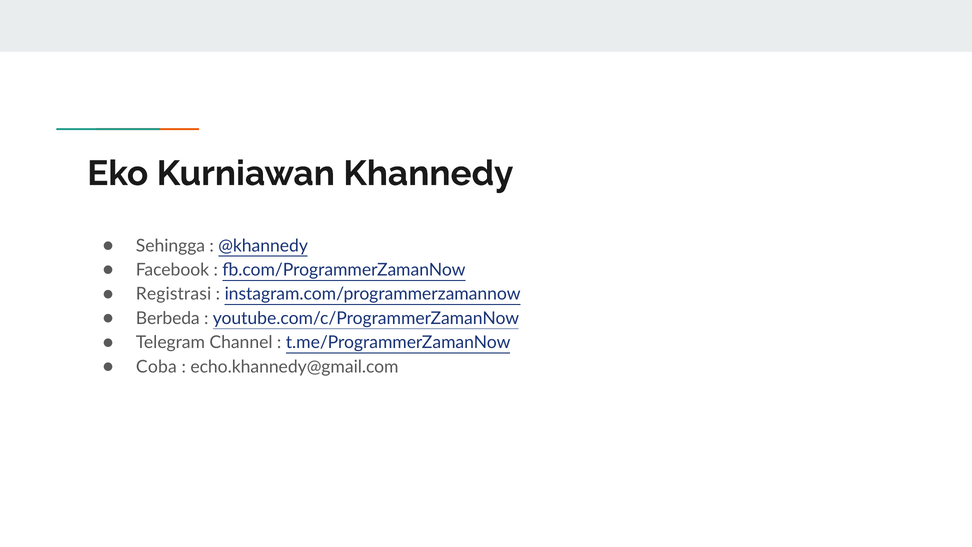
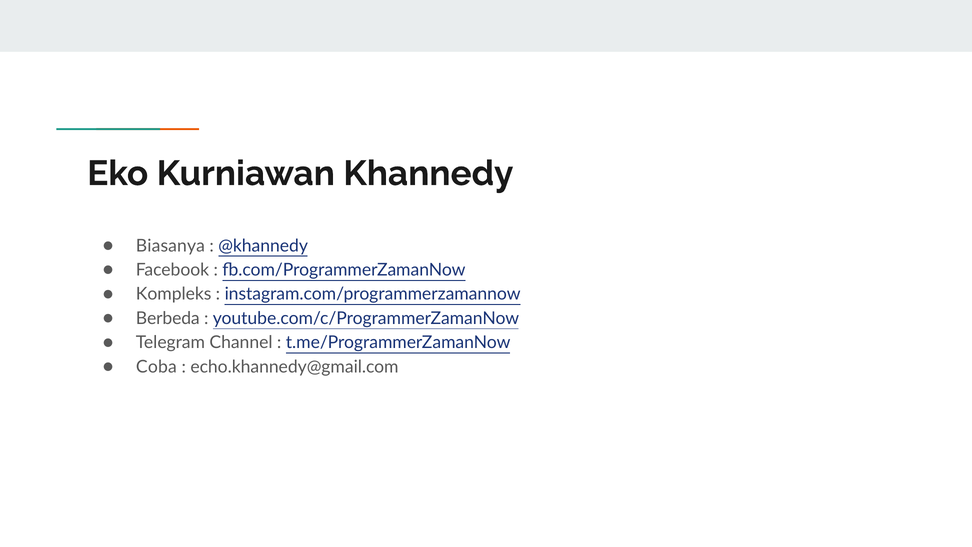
Sehingga: Sehingga -> Biasanya
Registrasi: Registrasi -> Kompleks
